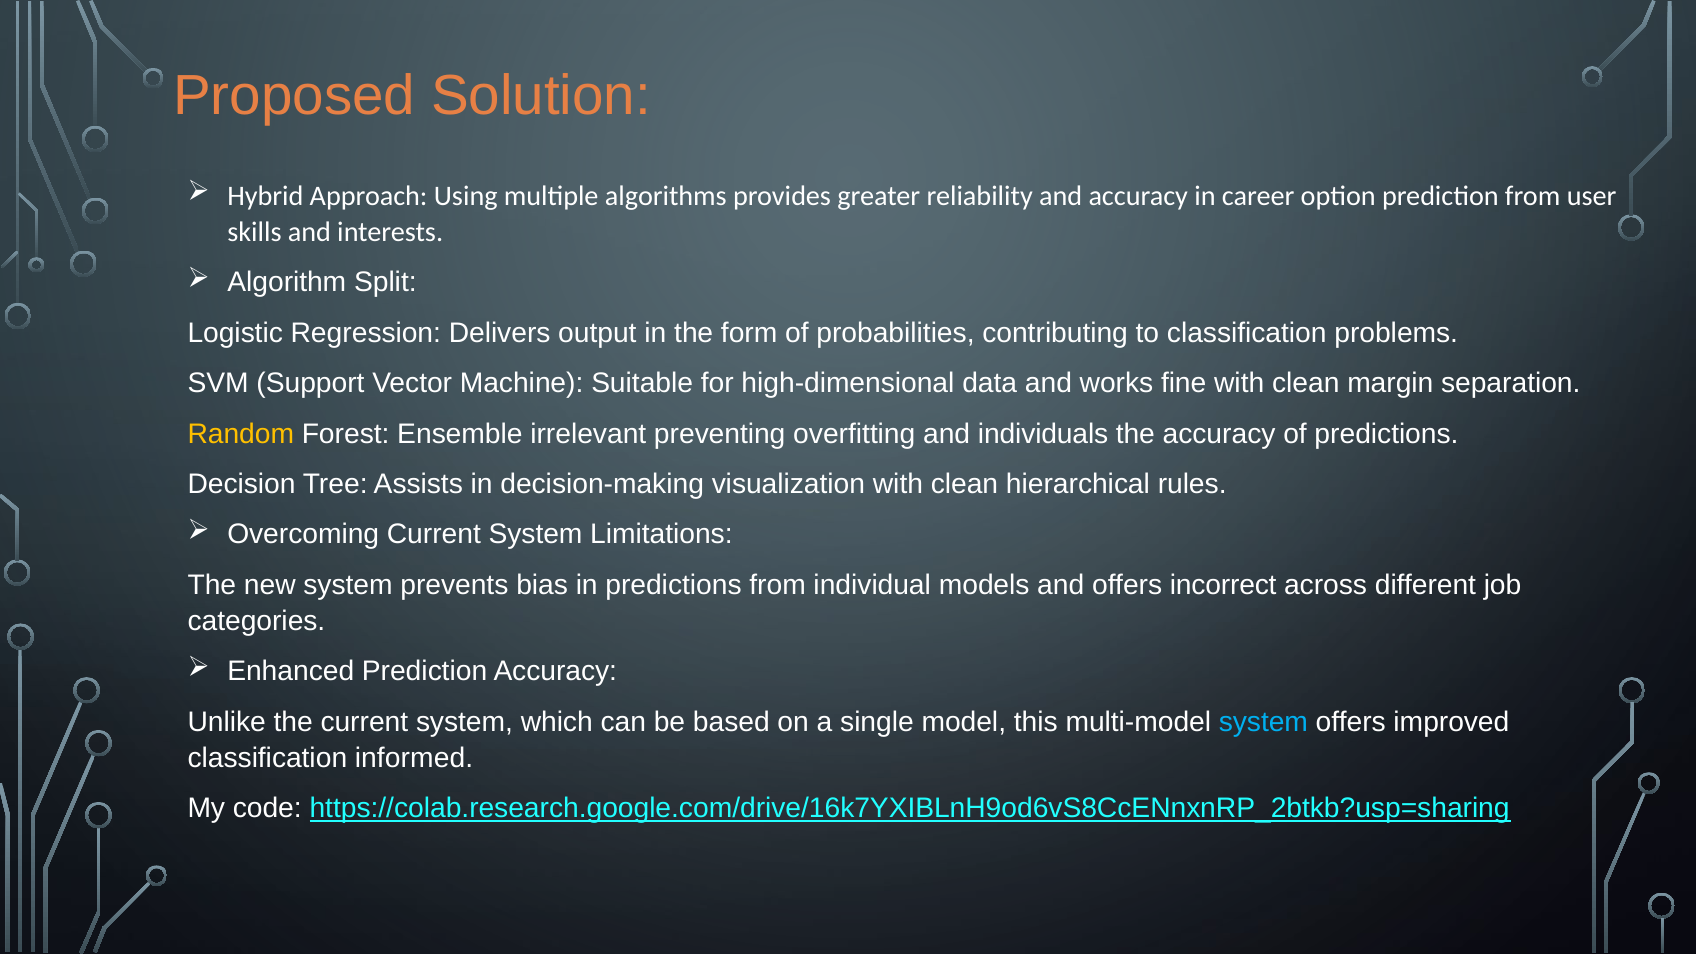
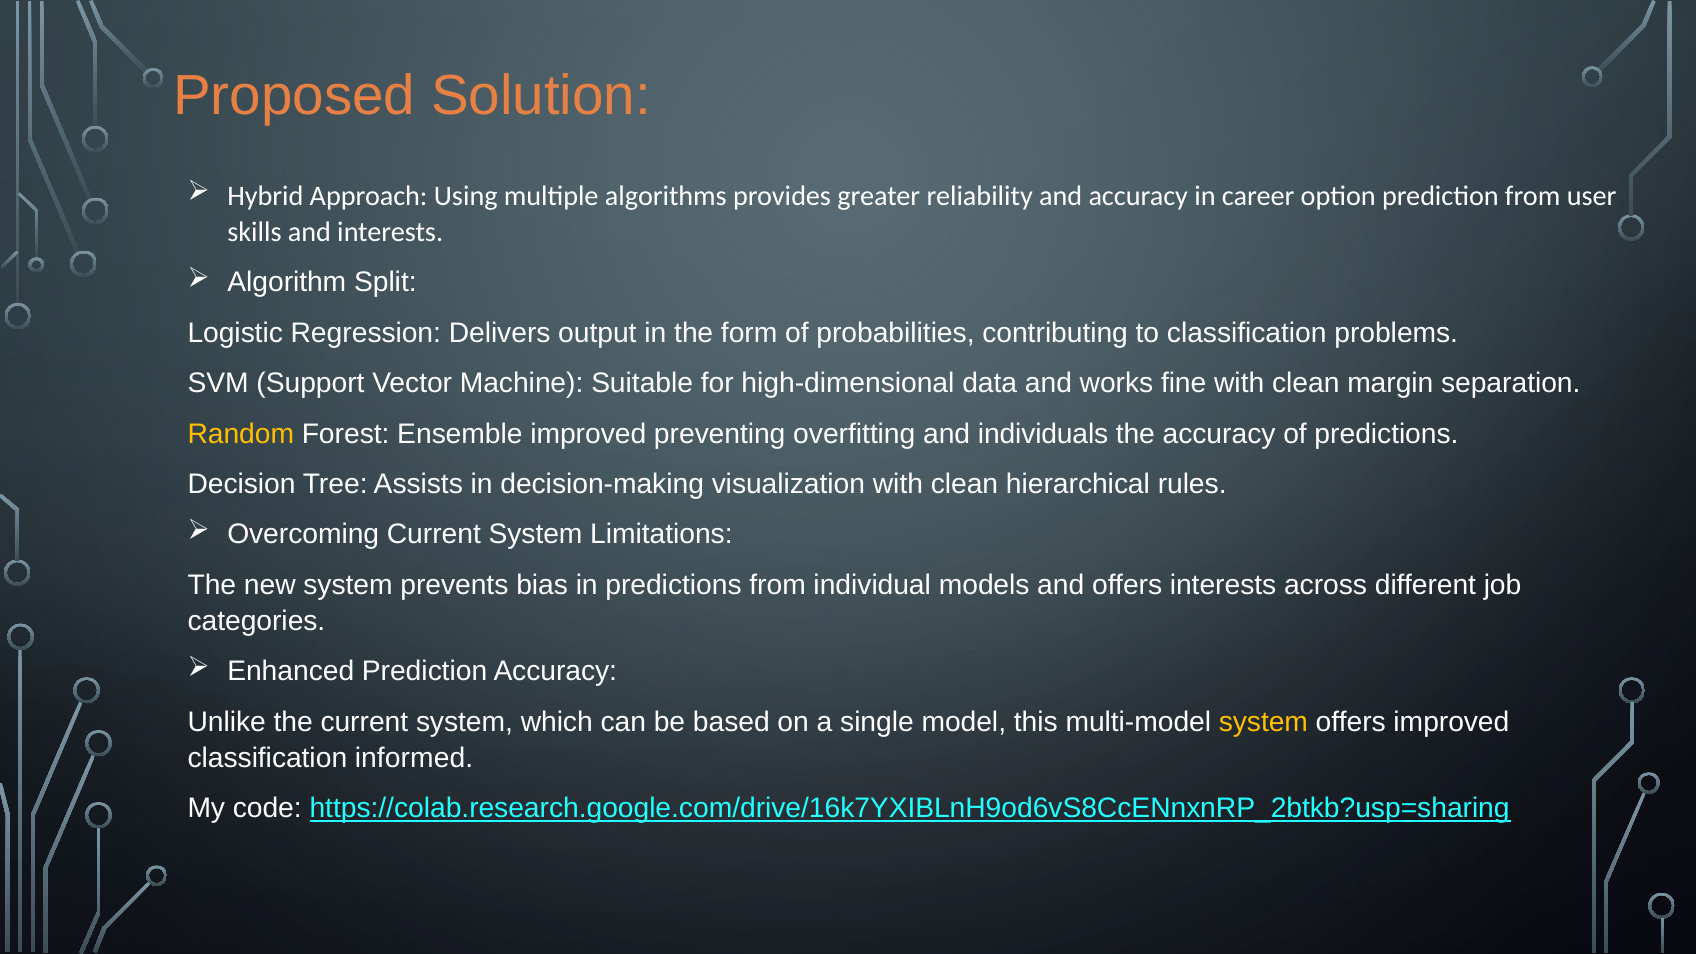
Ensemble irrelevant: irrelevant -> improved
offers incorrect: incorrect -> interests
system at (1263, 722) colour: light blue -> yellow
